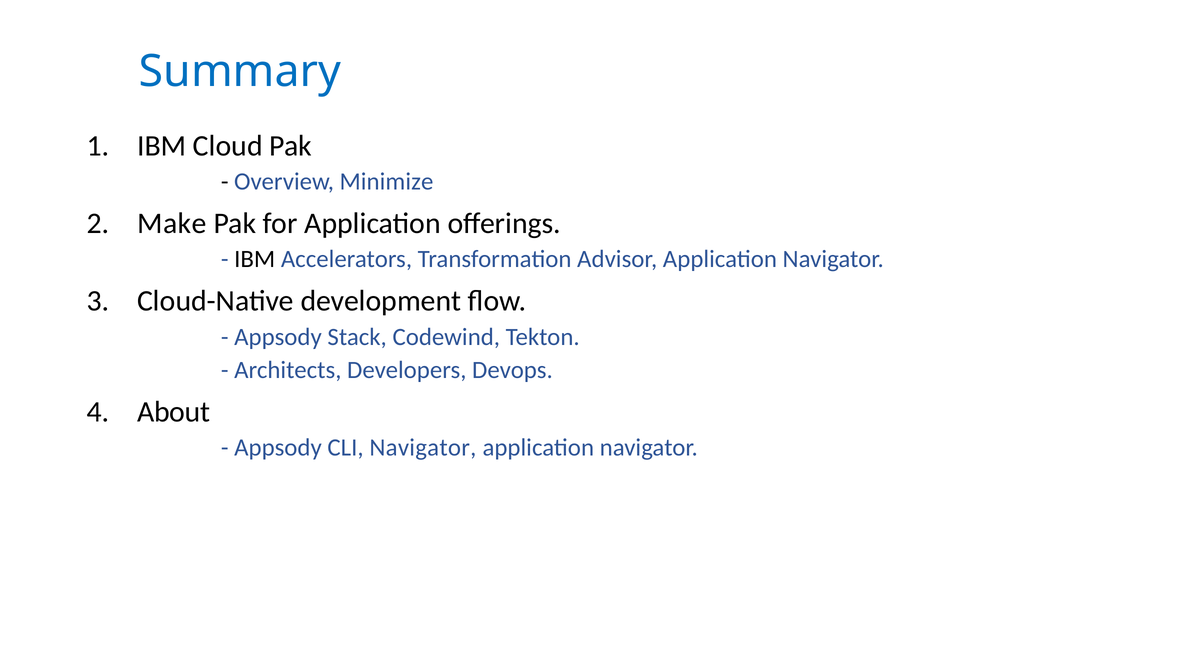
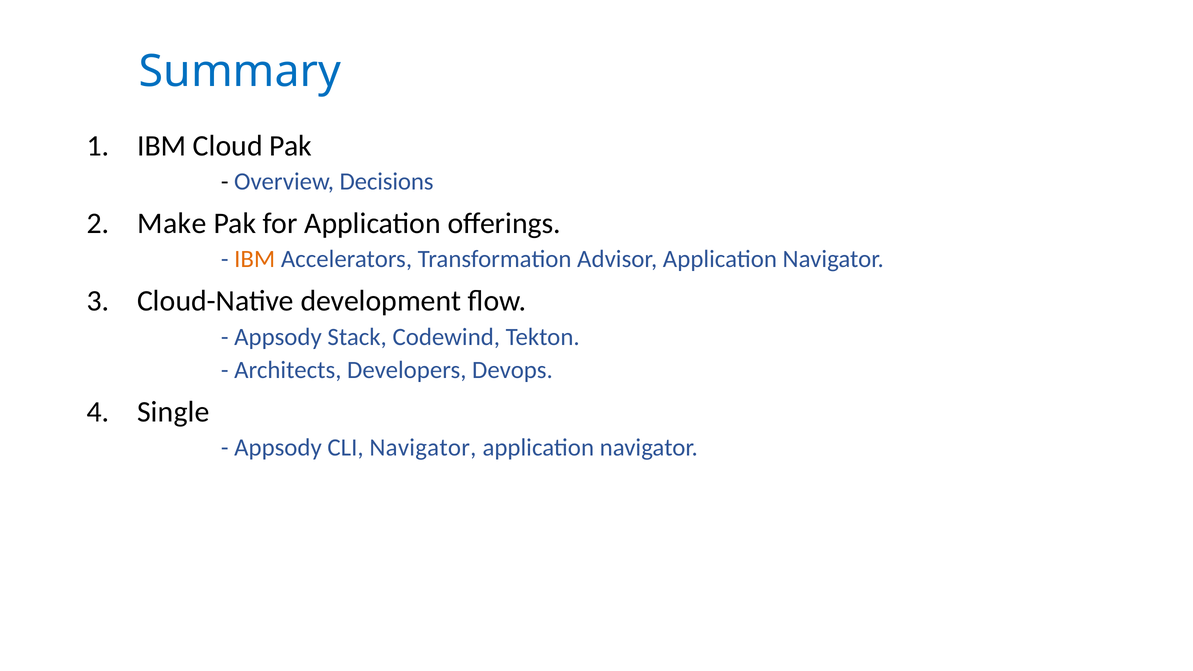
Minimize: Minimize -> Decisions
IBM at (255, 259) colour: black -> orange
About: About -> Single
